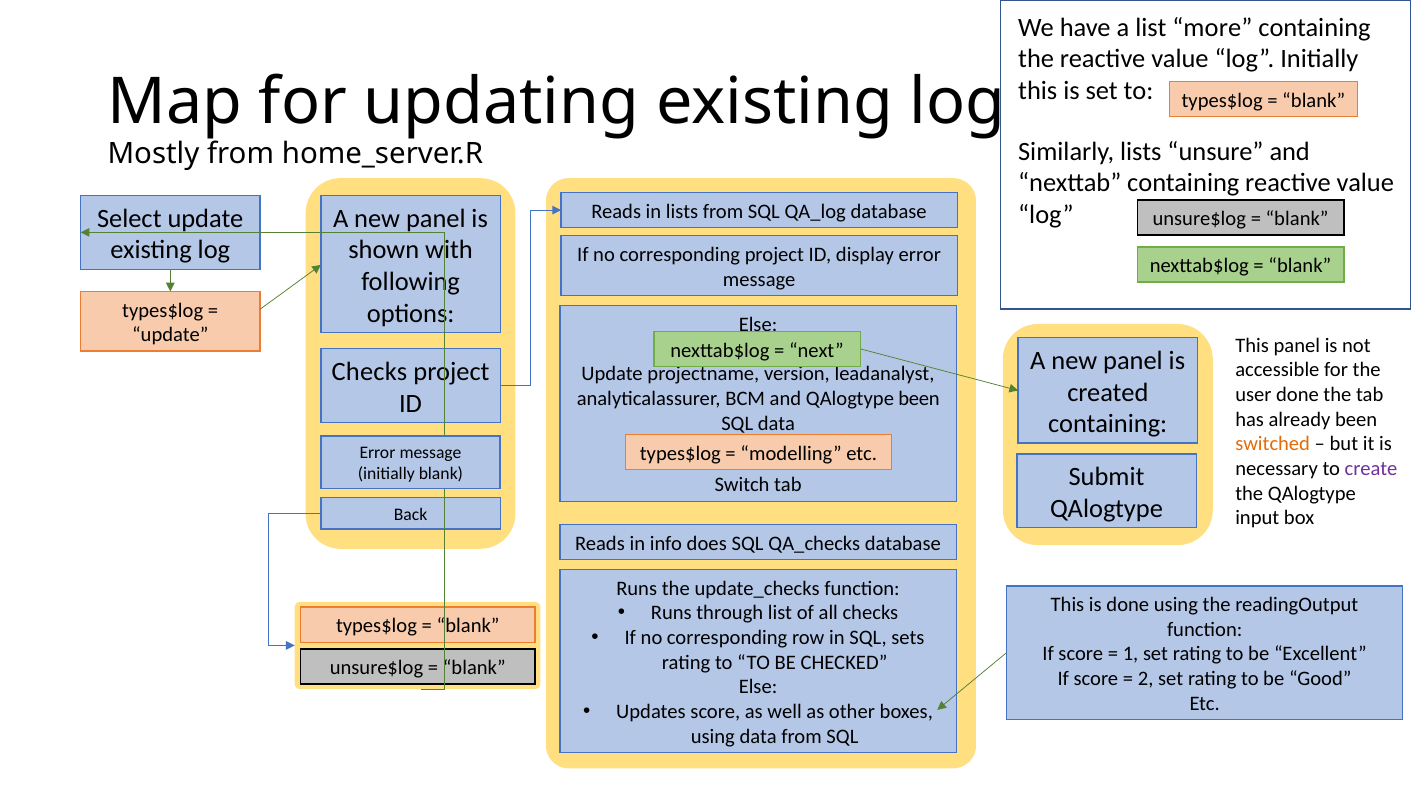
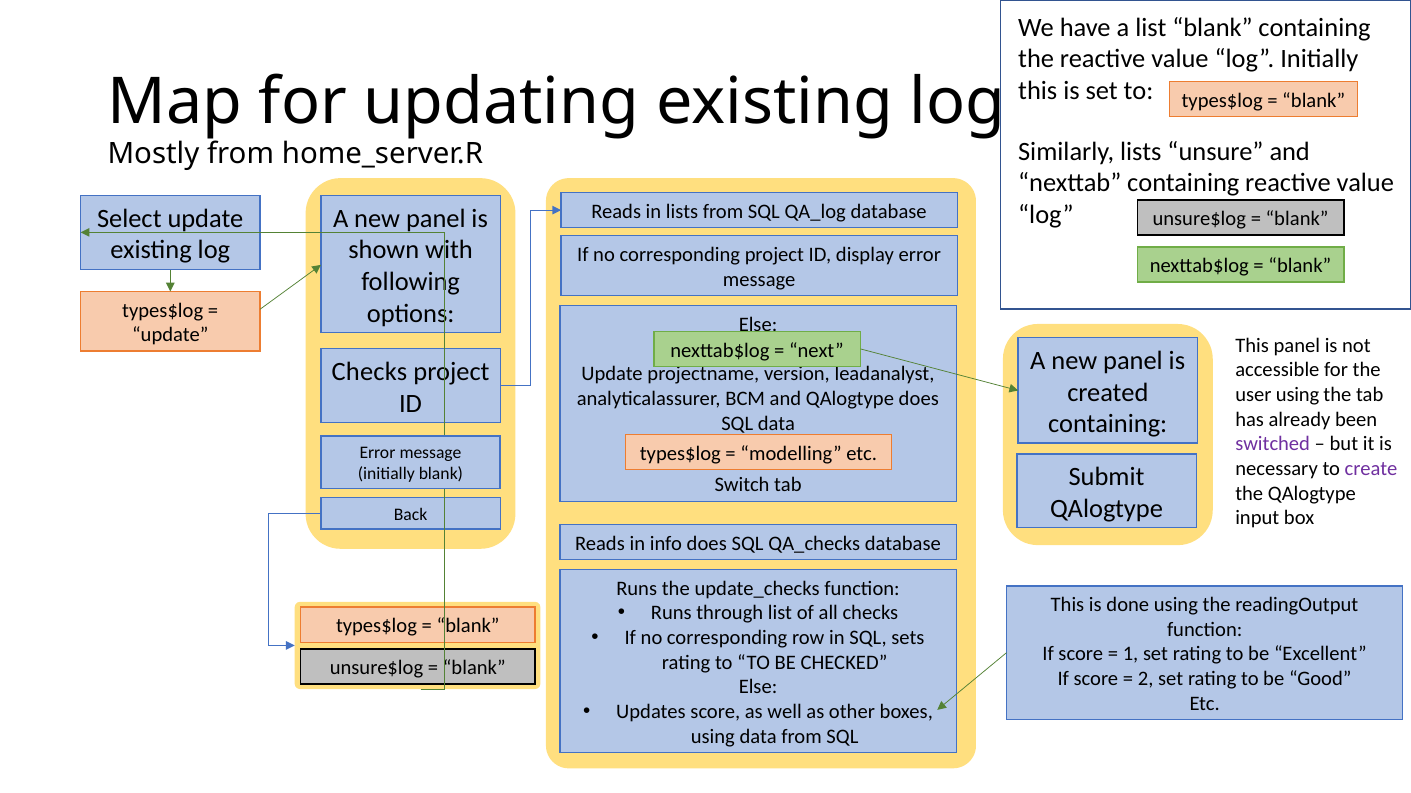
list more: more -> blank
user done: done -> using
QAlogtype been: been -> does
switched colour: orange -> purple
